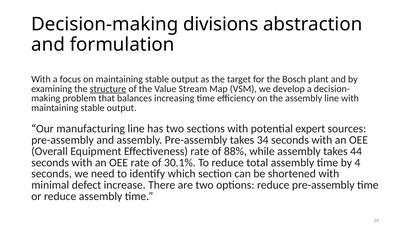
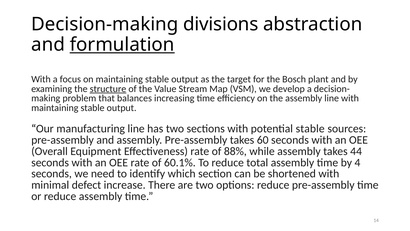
formulation underline: none -> present
potential expert: expert -> stable
34: 34 -> 60
30.1%: 30.1% -> 60.1%
